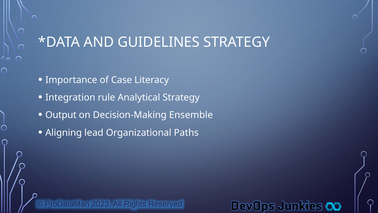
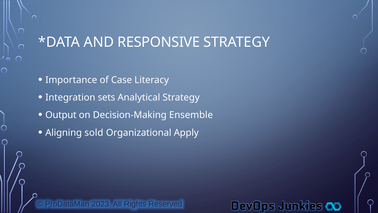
GUIDELINES: GUIDELINES -> RESPONSIVE
rule: rule -> sets
lead: lead -> sold
Paths: Paths -> Apply
